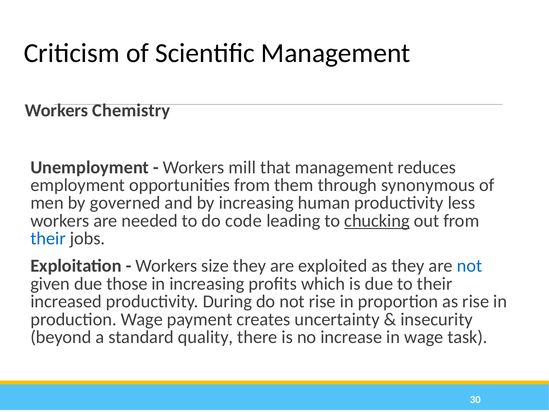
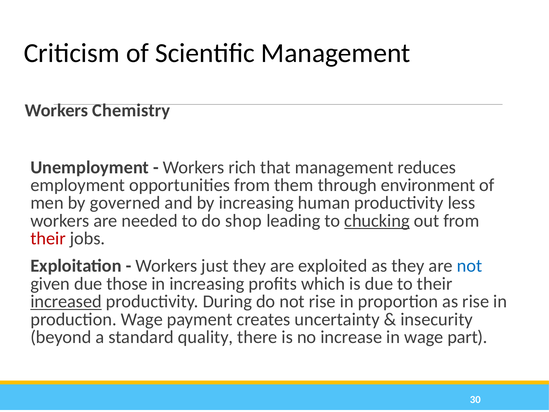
mill: mill -> rich
synonymous: synonymous -> environment
code: code -> shop
their at (48, 238) colour: blue -> red
size: size -> just
increased underline: none -> present
task: task -> part
